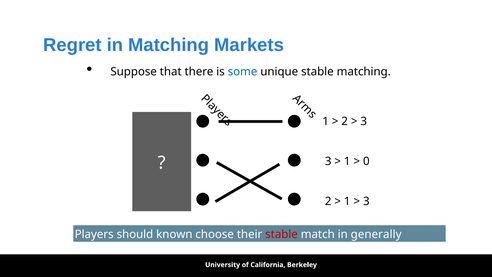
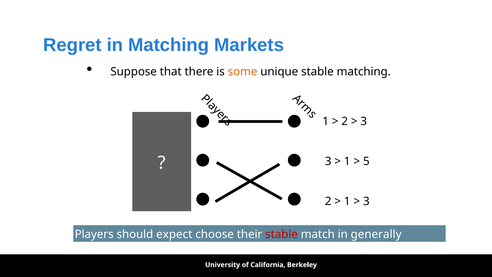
some colour: blue -> orange
0: 0 -> 5
known: known -> expect
